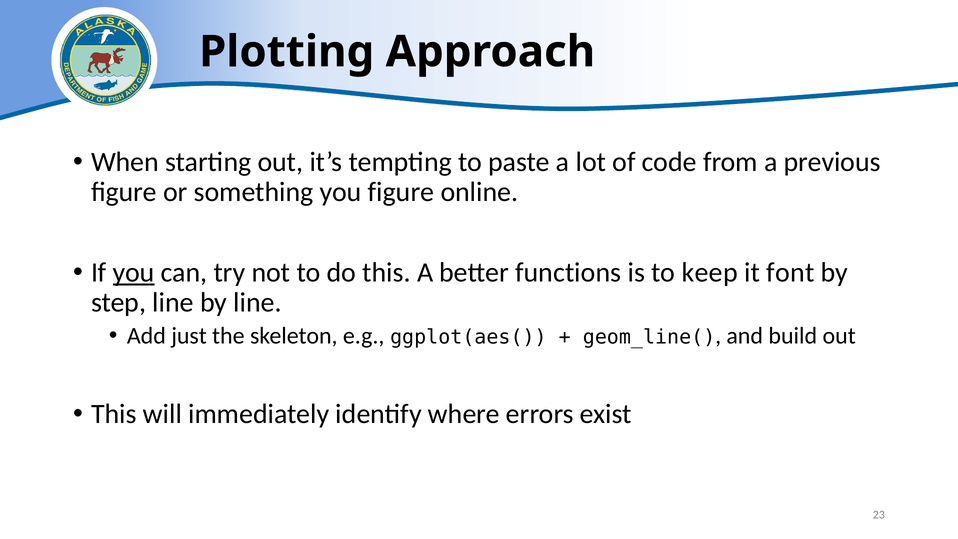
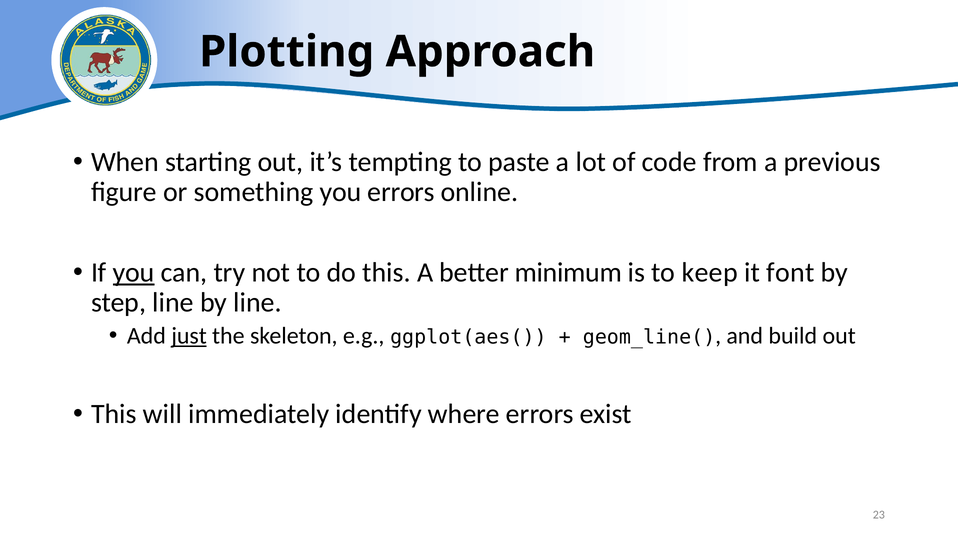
you figure: figure -> errors
functions: functions -> minimum
just underline: none -> present
